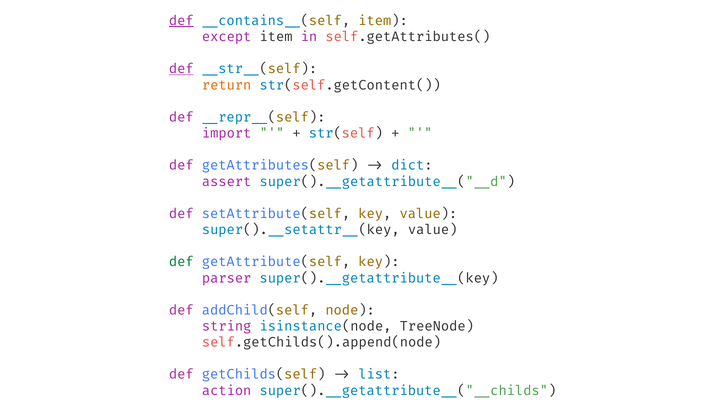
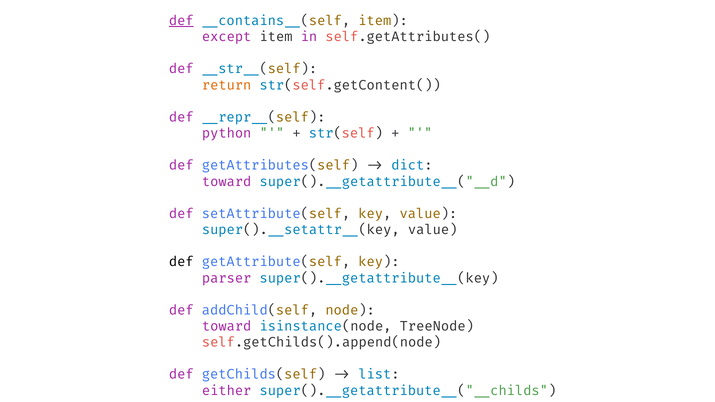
def at (181, 69) underline: present -> none
import: import -> python
assert at (227, 182): assert -> toward
def at (181, 262) colour: green -> black
string at (227, 326): string -> toward
action: action -> either
